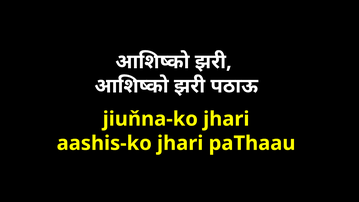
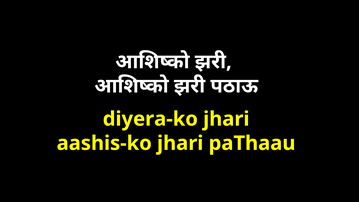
jiuňna-ko: jiuňna-ko -> diyera-ko
